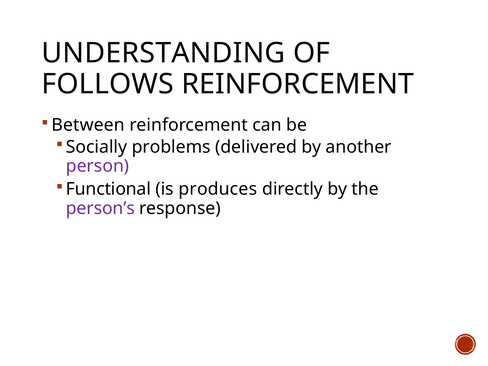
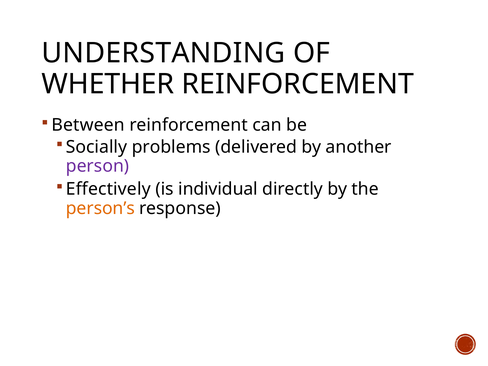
FOLLOWS: FOLLOWS -> WHETHER
Functional: Functional -> Effectively
produces: produces -> individual
person’s colour: purple -> orange
